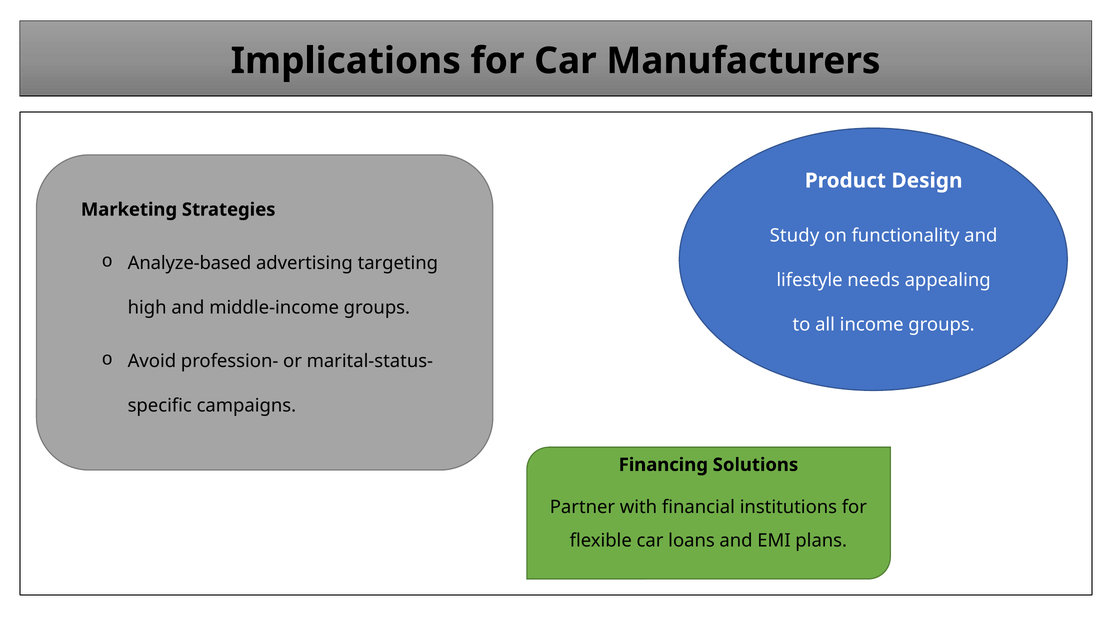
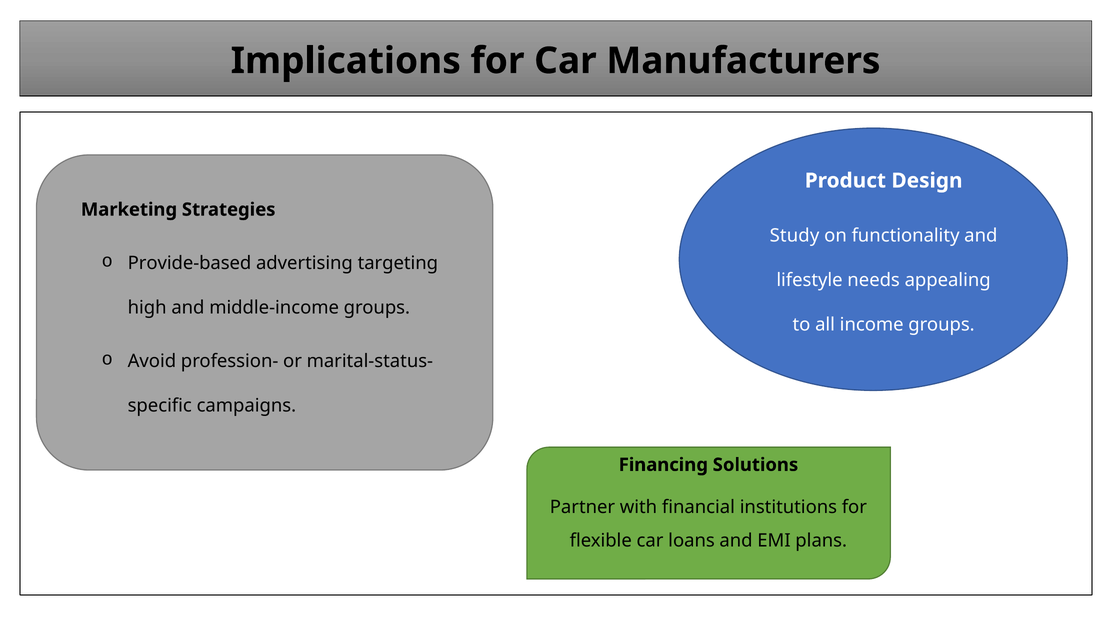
Analyze-based: Analyze-based -> Provide-based
